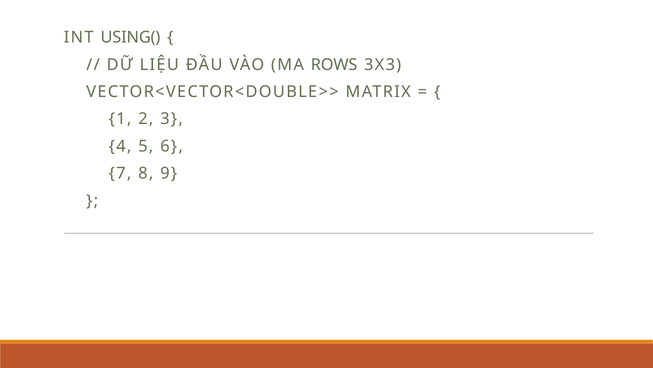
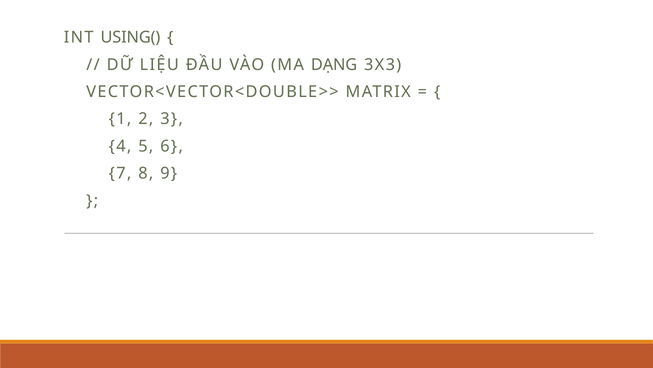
ROWS: ROWS -> DẠNG
